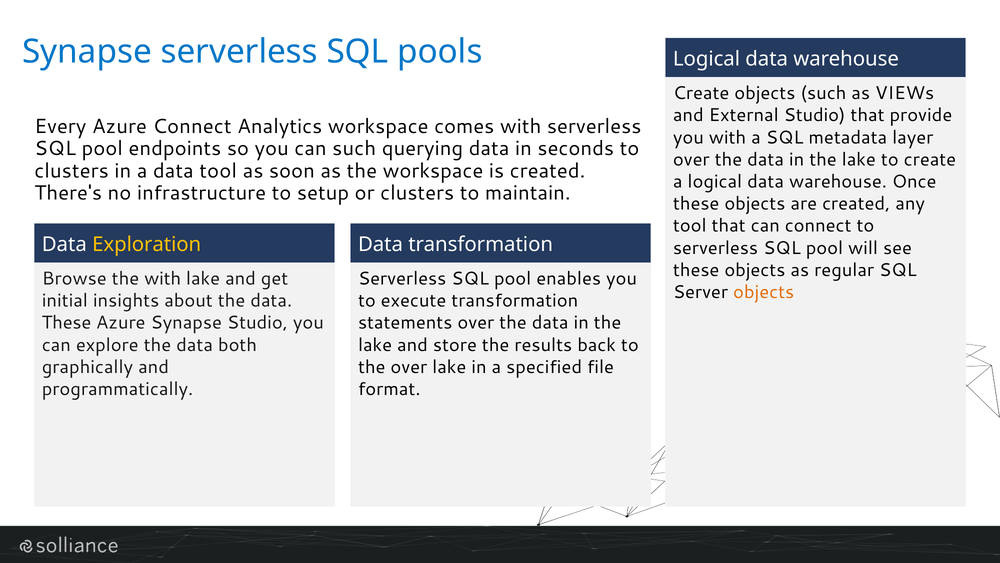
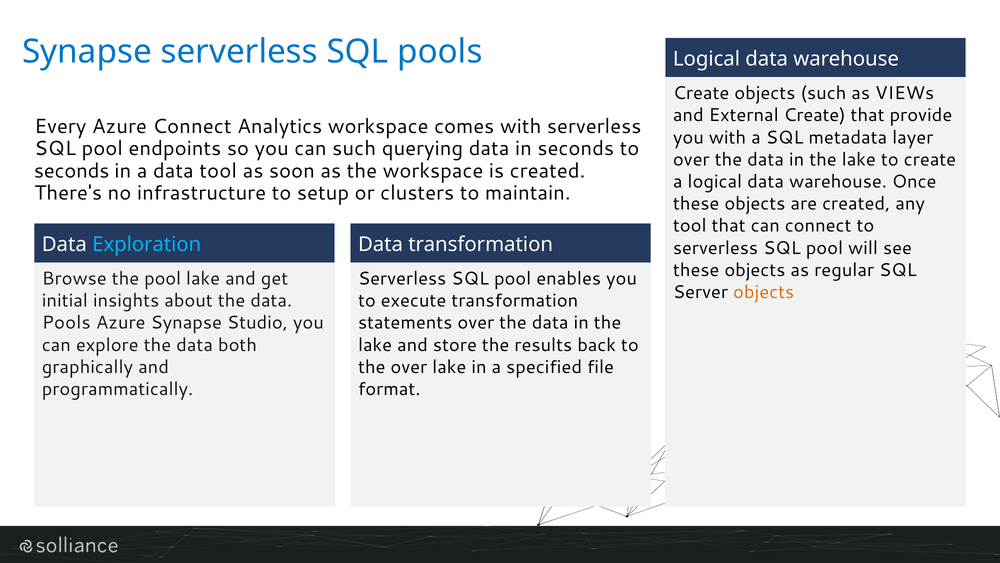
External Studio: Studio -> Create
clusters at (72, 171): clusters -> seconds
Exploration colour: yellow -> light blue
the with: with -> pool
These at (66, 323): These -> Pools
